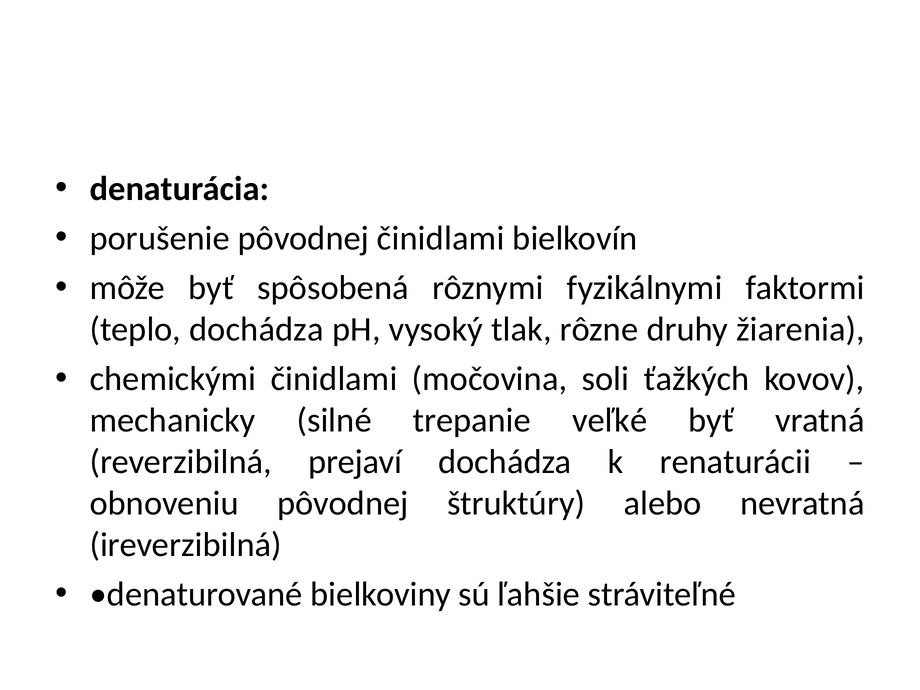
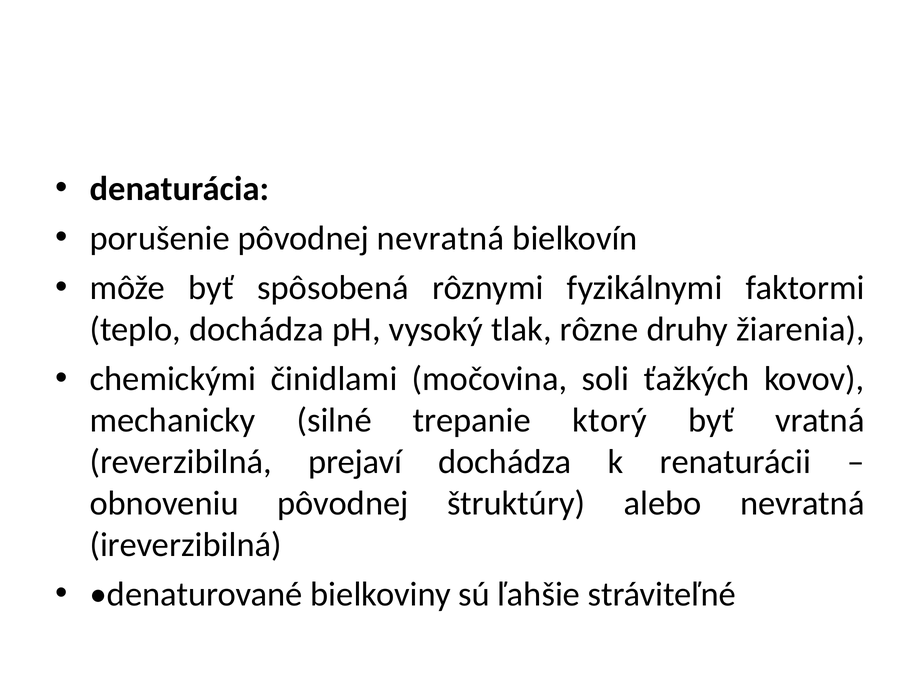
pôvodnej činidlami: činidlami -> nevratná
veľké: veľké -> ktorý
